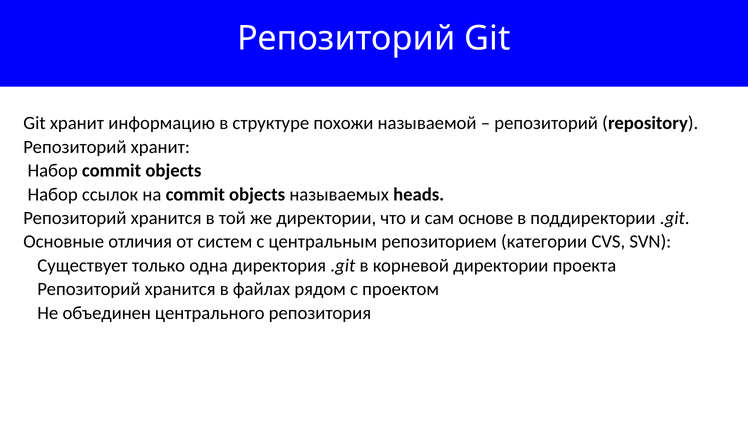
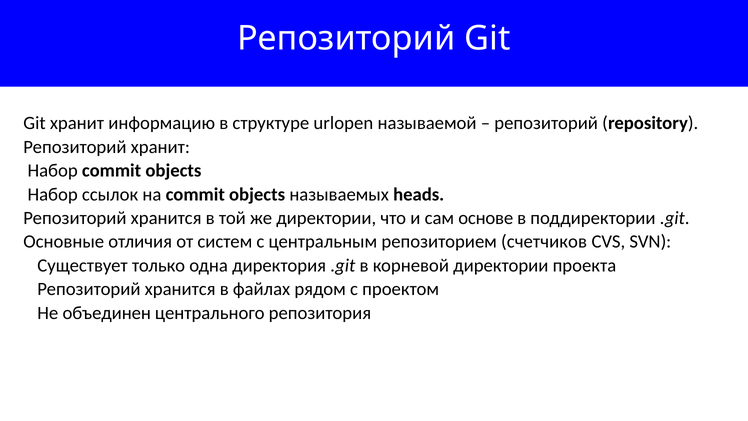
похожи: похожи -> urlopen
категории: категории -> счетчиков
